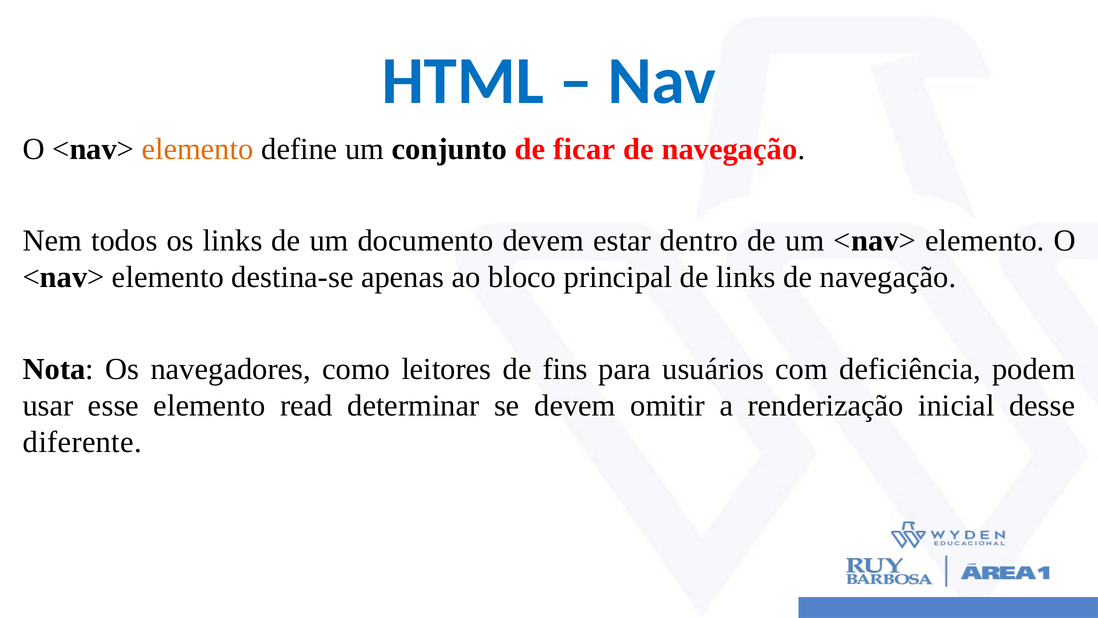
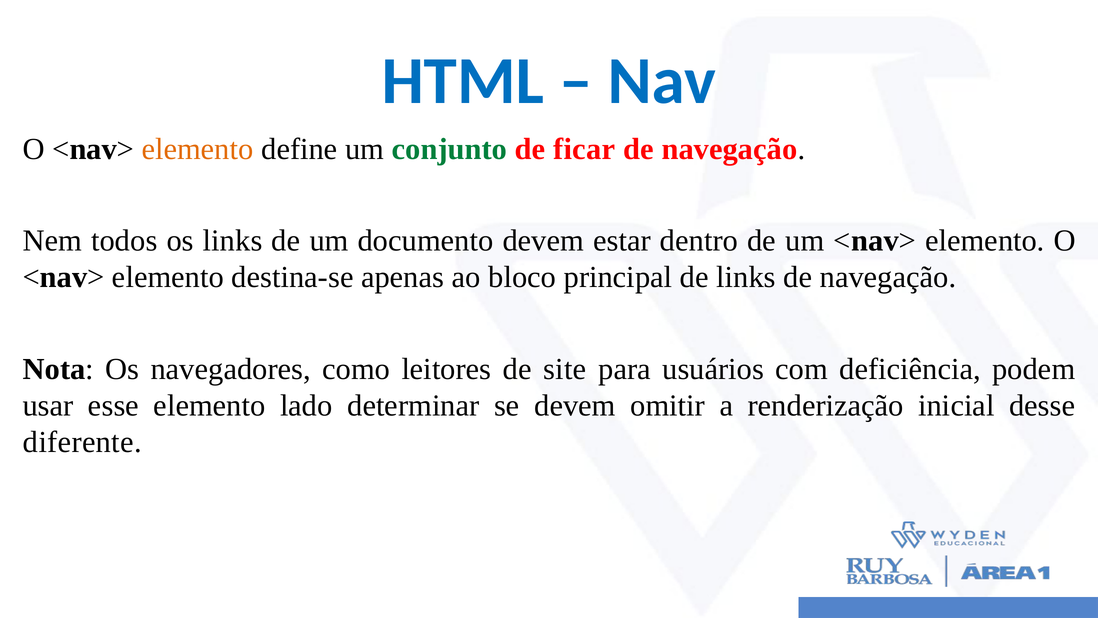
conjunto colour: black -> green
fins: fins -> site
read: read -> lado
